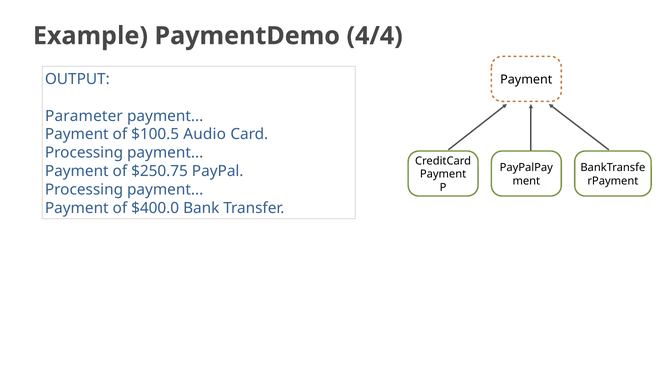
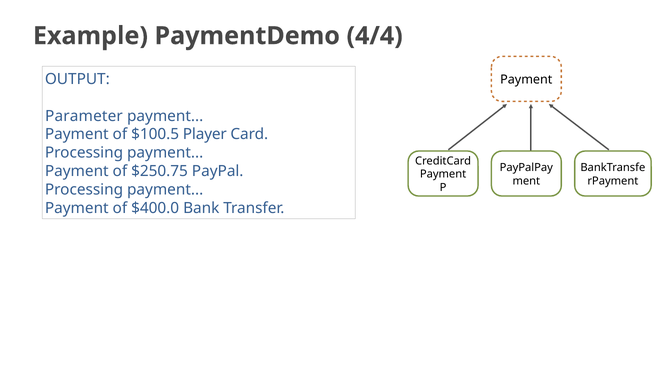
Audio: Audio -> Player
